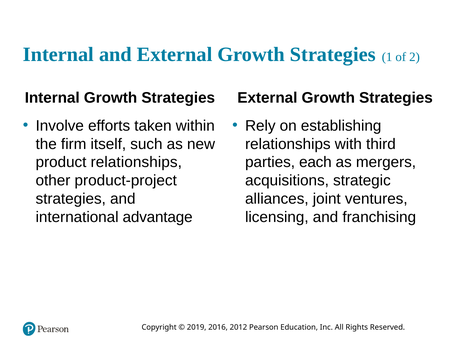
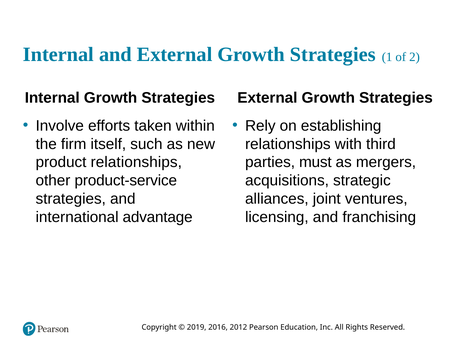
each: each -> must
product-project: product-project -> product-service
